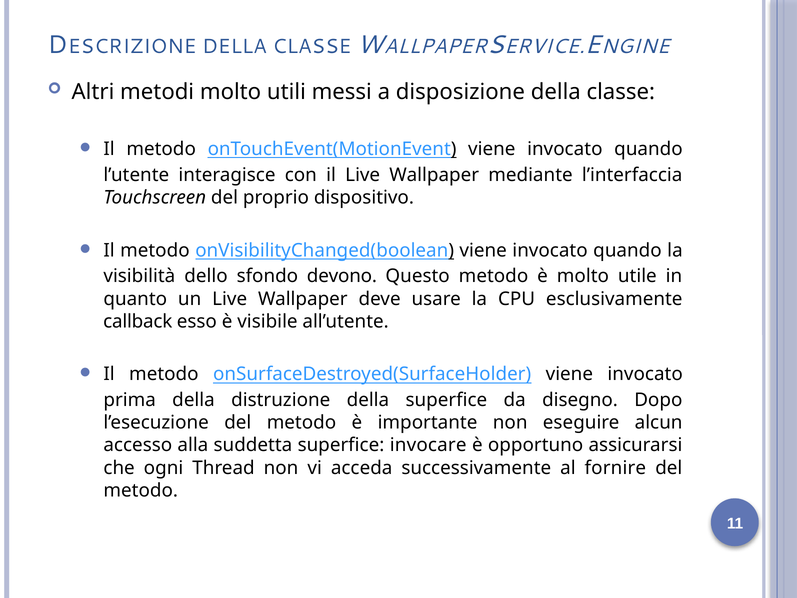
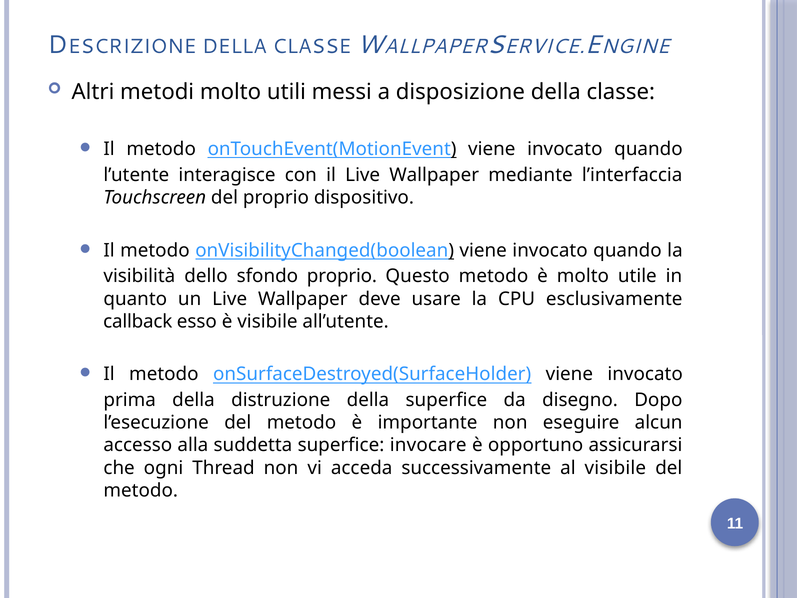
sfondo devono: devono -> proprio
al fornire: fornire -> visibile
